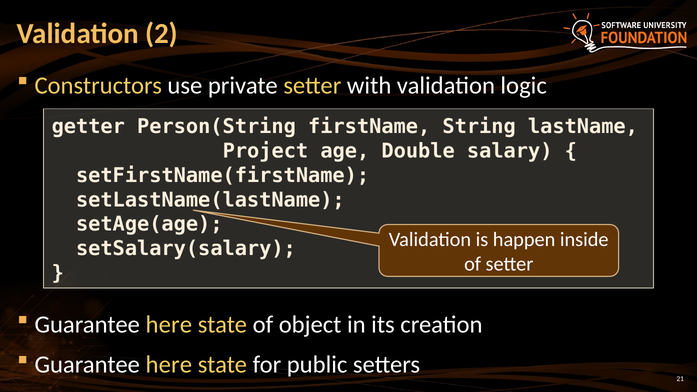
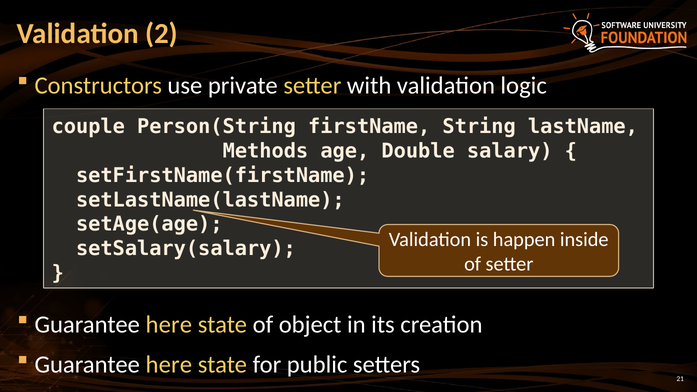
getter: getter -> couple
Project: Project -> Methods
